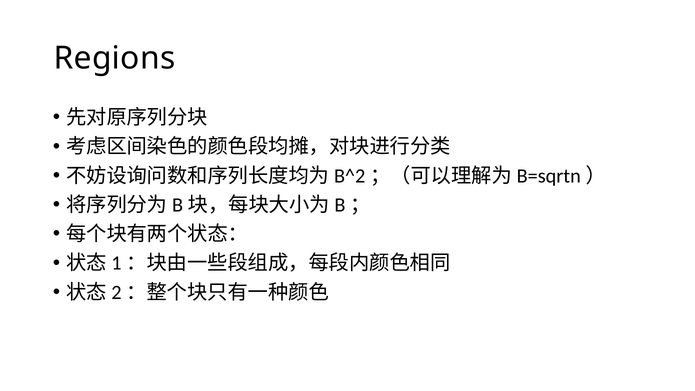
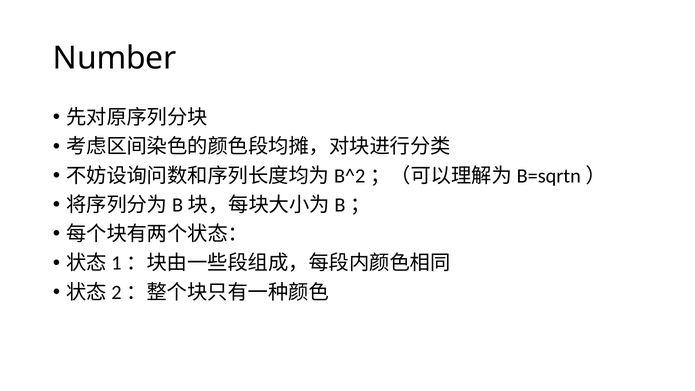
Regions: Regions -> Number
